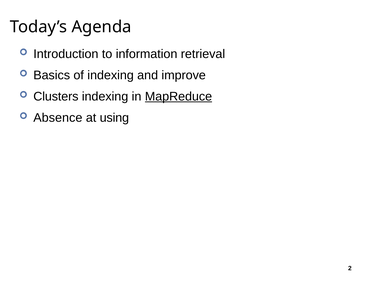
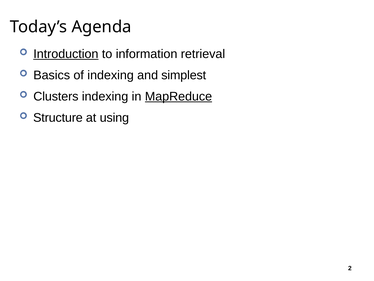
Introduction underline: none -> present
improve: improve -> simplest
Absence: Absence -> Structure
